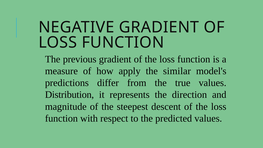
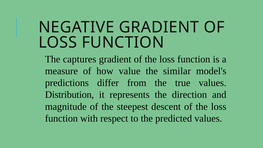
previous: previous -> captures
apply: apply -> value
